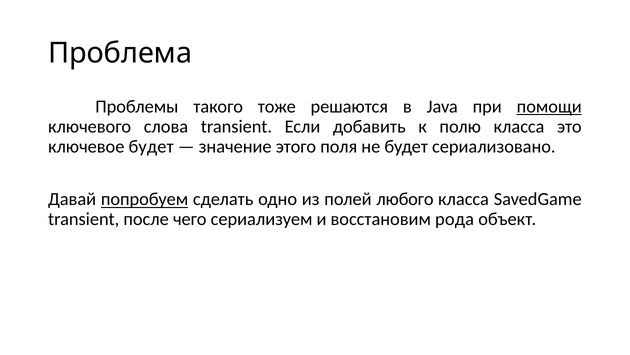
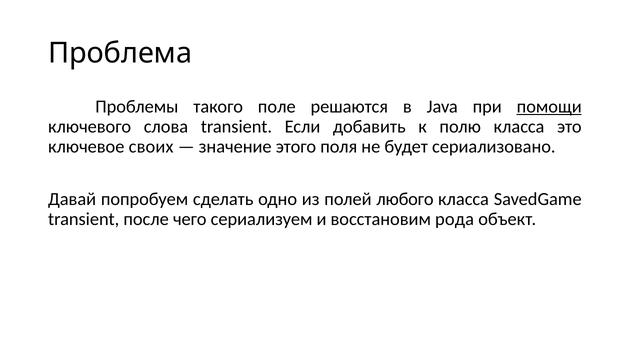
тоже: тоже -> поле
ключевое будет: будет -> своих
попробуем underline: present -> none
